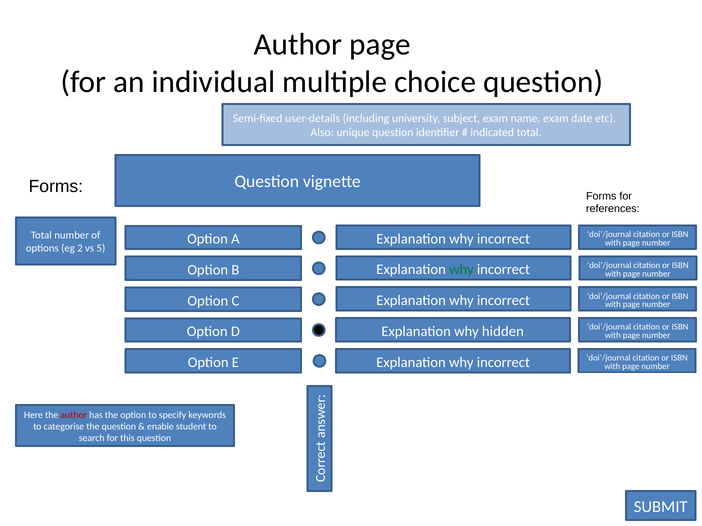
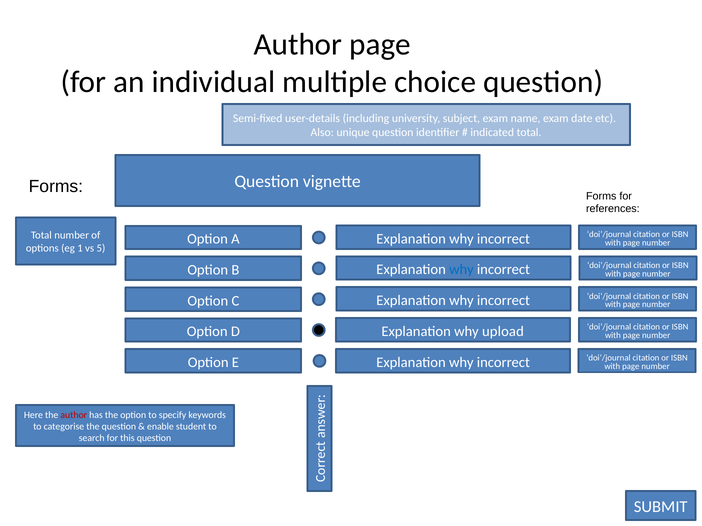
2: 2 -> 1
why at (461, 270) colour: green -> blue
hidden: hidden -> upload
